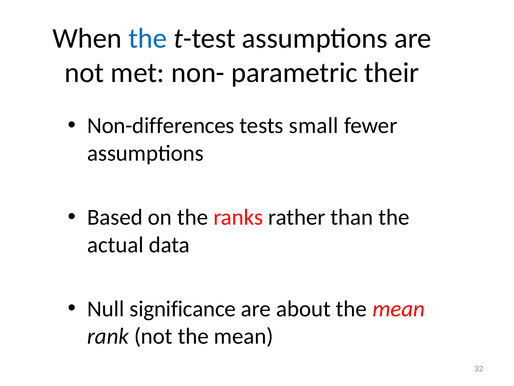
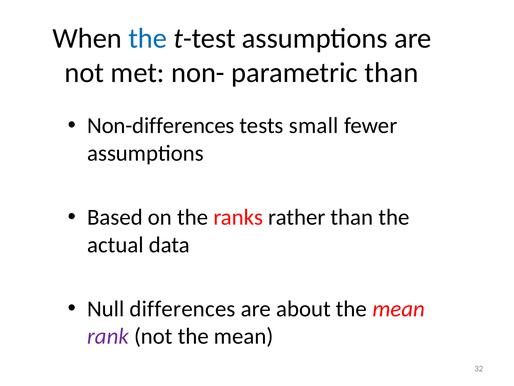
parametric their: their -> than
significance: significance -> differences
rank colour: black -> purple
